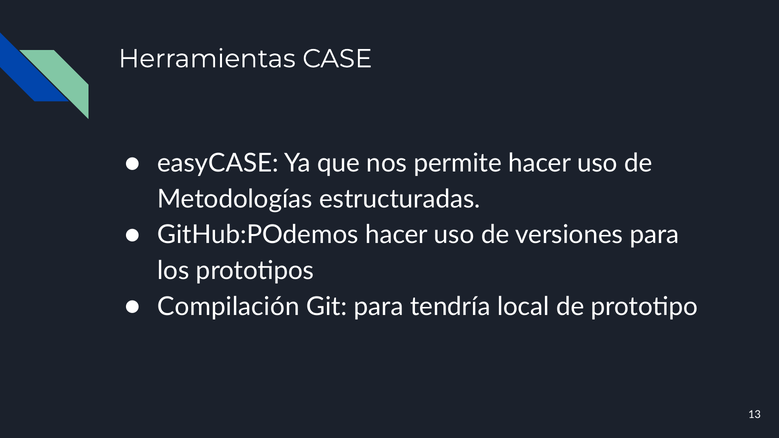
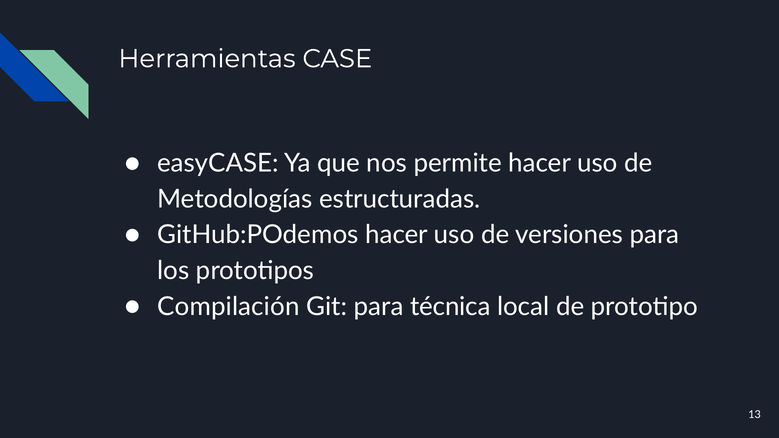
tendría: tendría -> técnica
